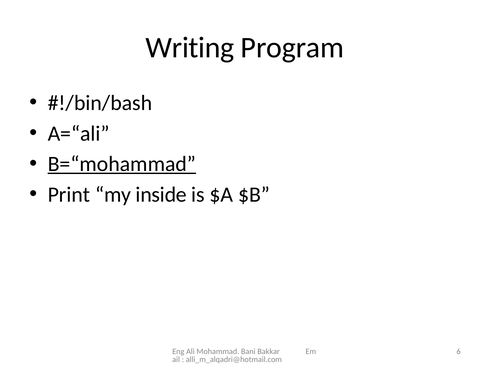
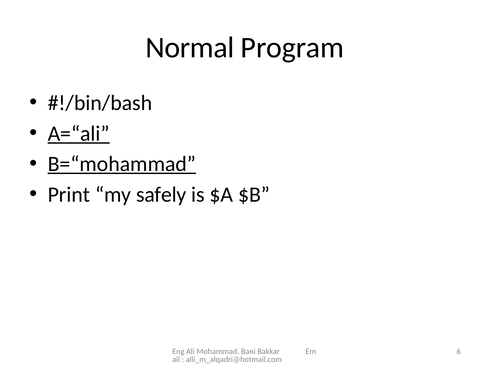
Writing: Writing -> Normal
A=“ali underline: none -> present
inside: inside -> safely
